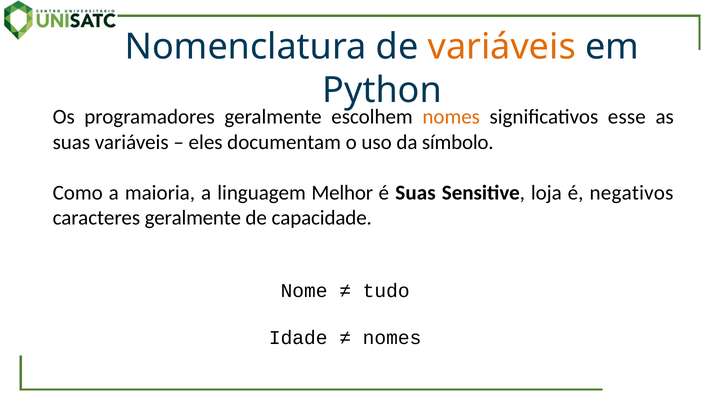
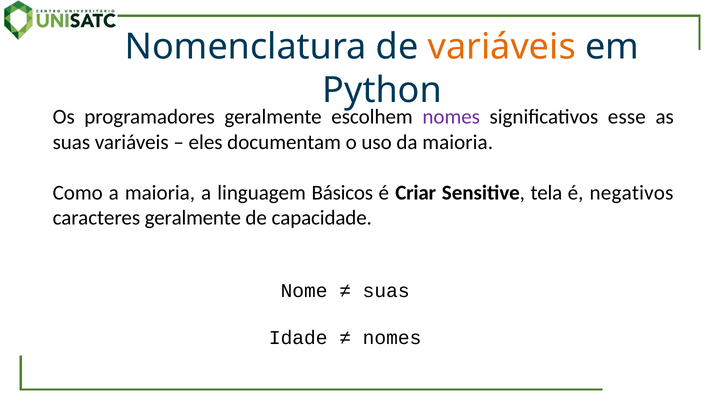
nomes at (451, 117) colour: orange -> purple
da símbolo: símbolo -> maioria
Melhor: Melhor -> Básicos
é Suas: Suas -> Criar
loja: loja -> tela
tudo at (386, 291): tudo -> suas
